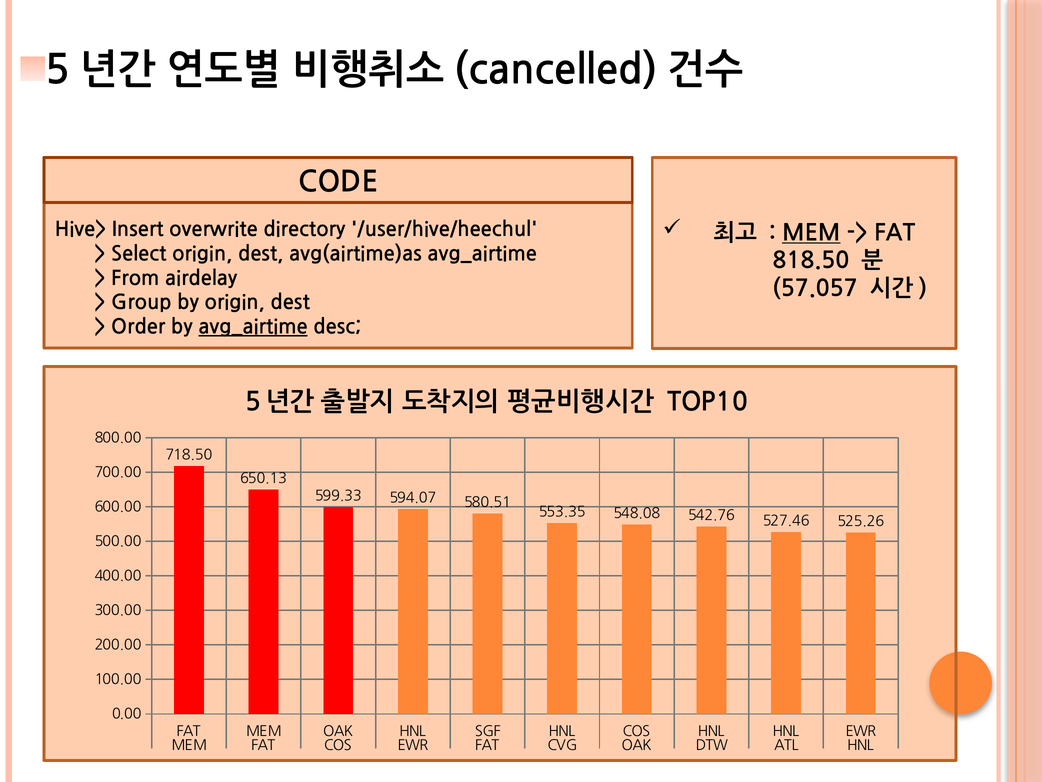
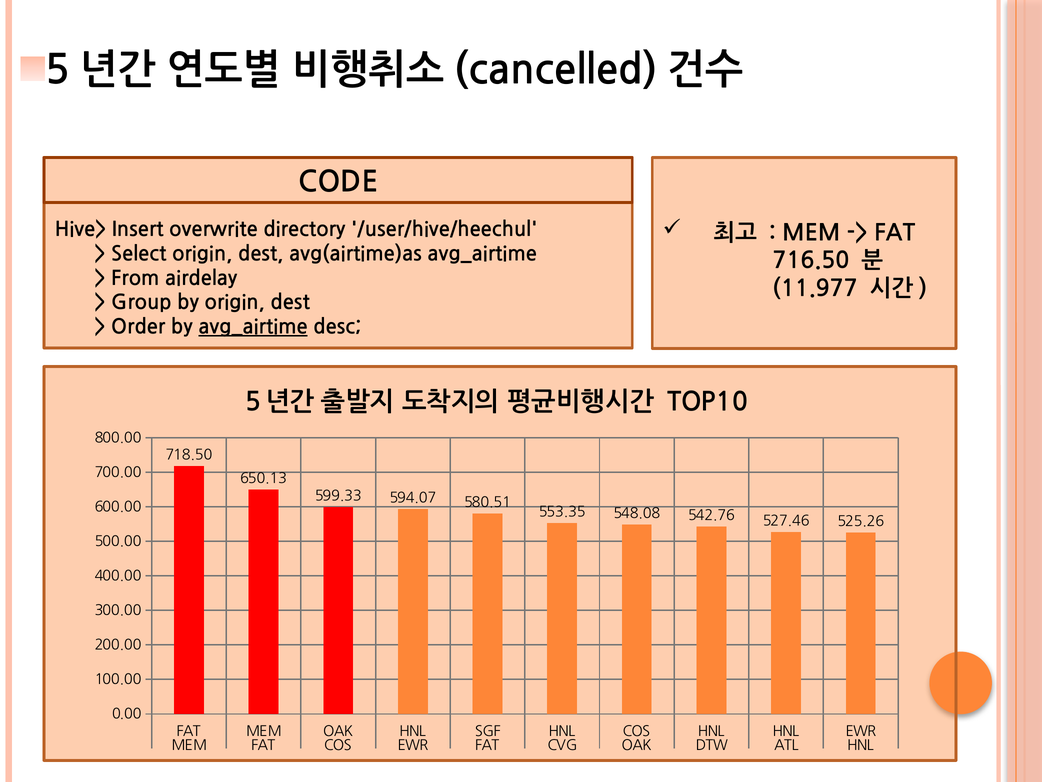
MEM at (811, 233) underline: present -> none
818.50: 818.50 -> 716.50
57.057: 57.057 -> 11.977
